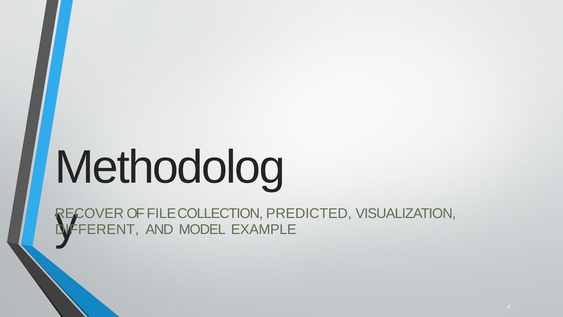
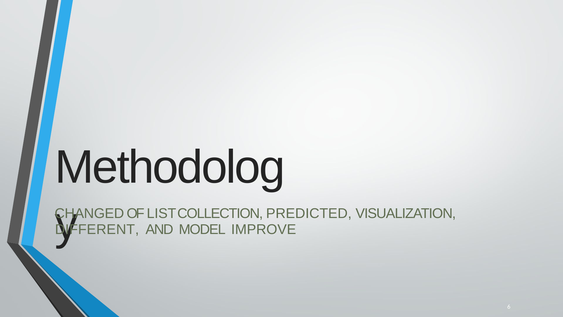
RECOVER: RECOVER -> CHANGED
FILE: FILE -> LIST
EXAMPLE: EXAMPLE -> IMPROVE
